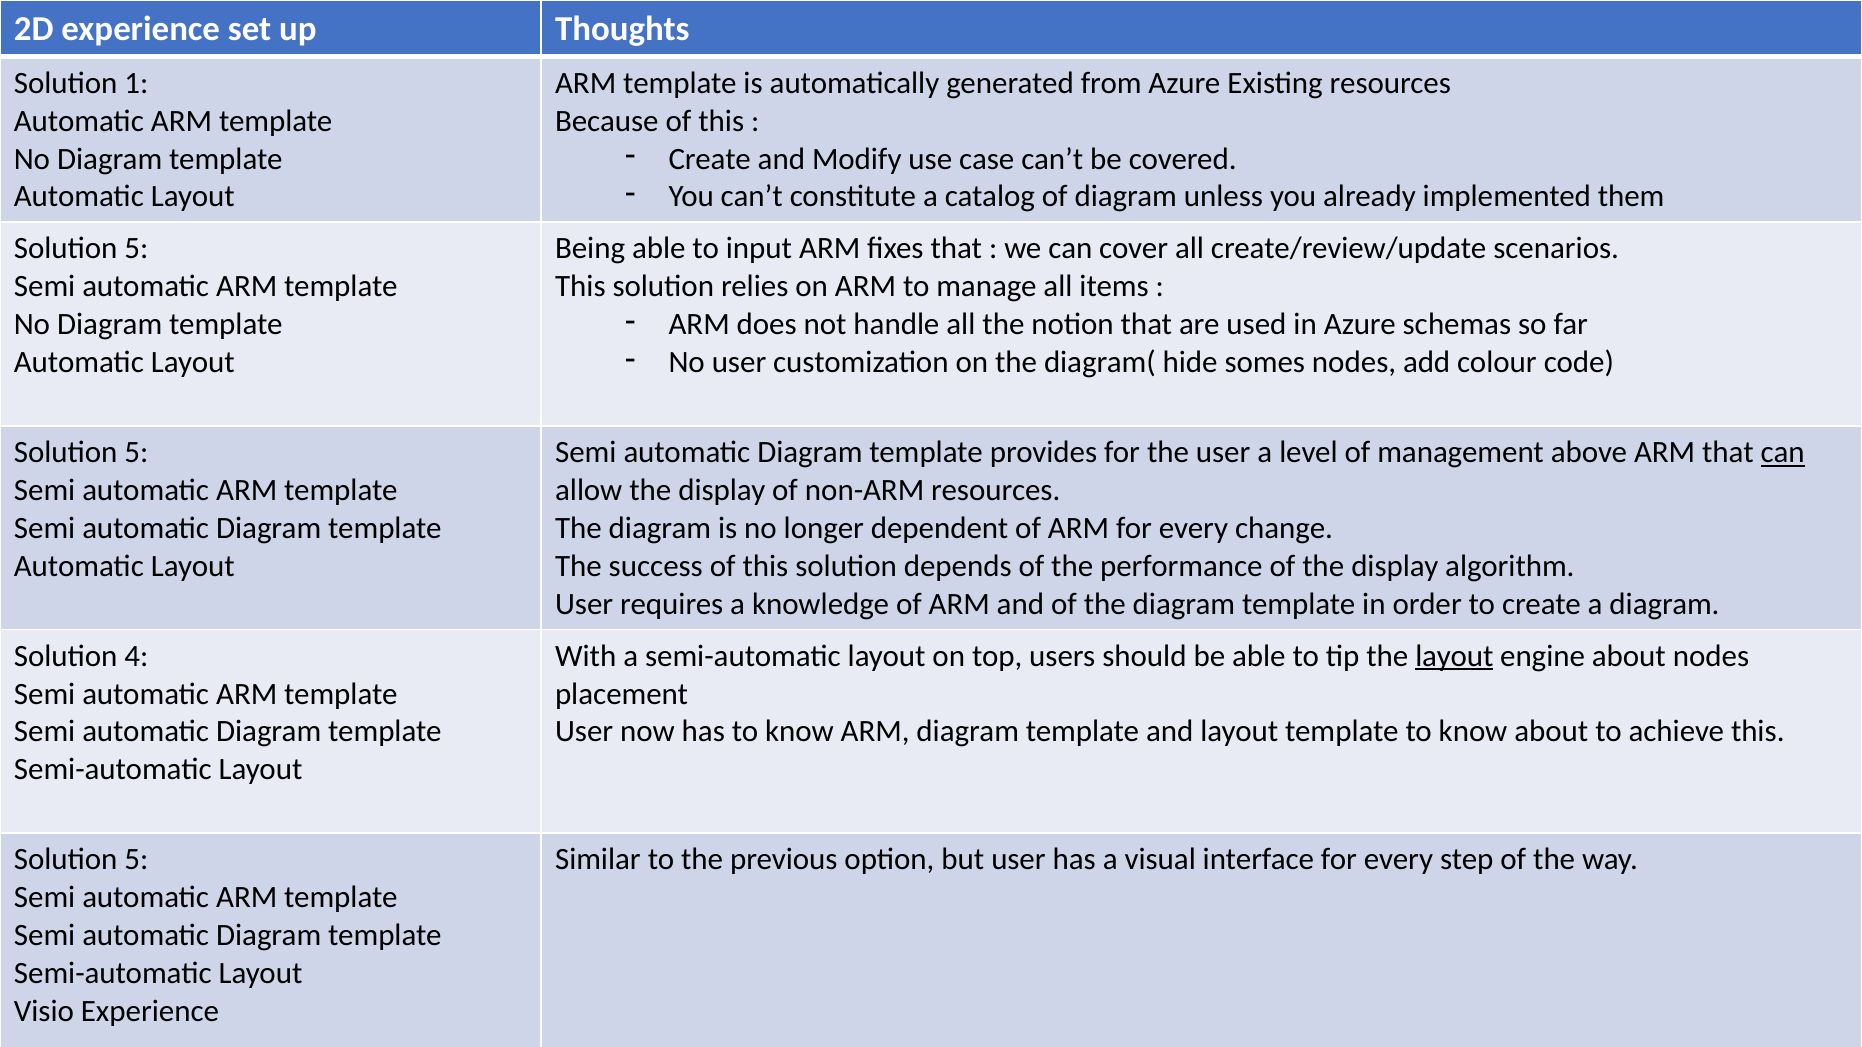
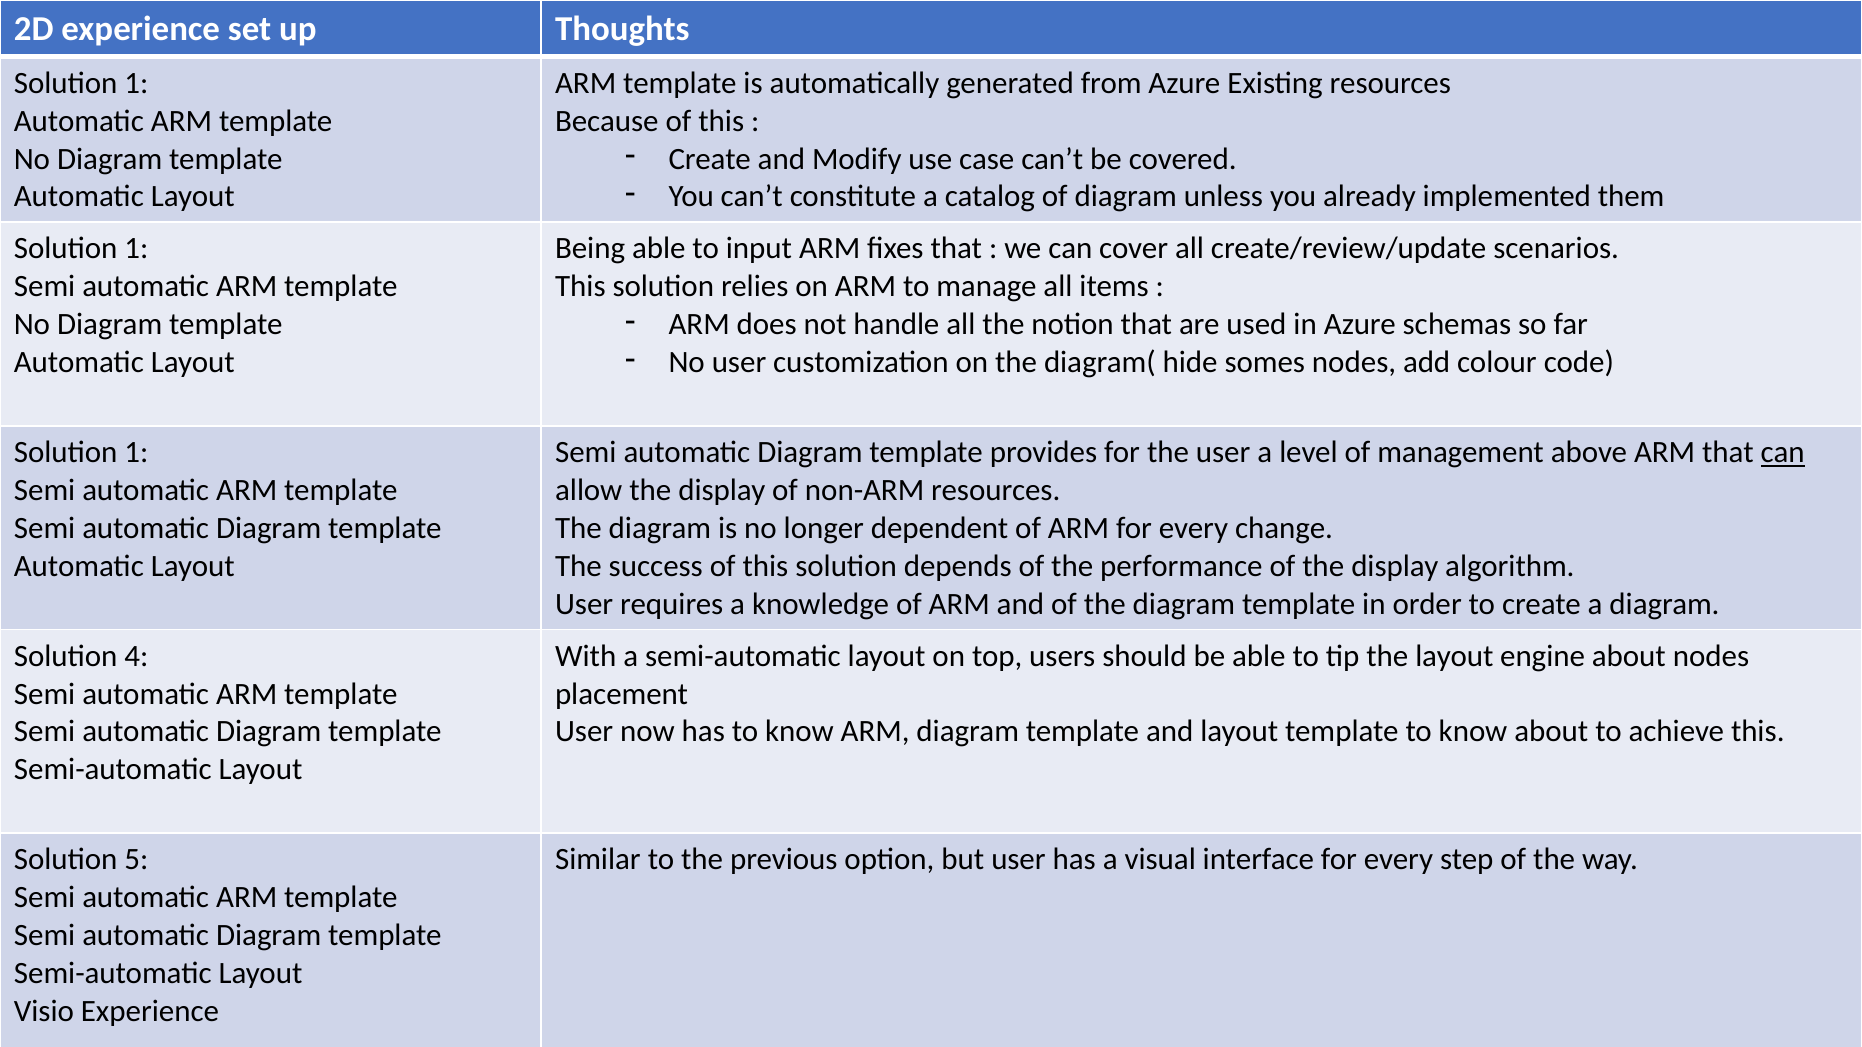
5 at (136, 249): 5 -> 1
5 at (136, 452): 5 -> 1
layout at (1454, 656) underline: present -> none
